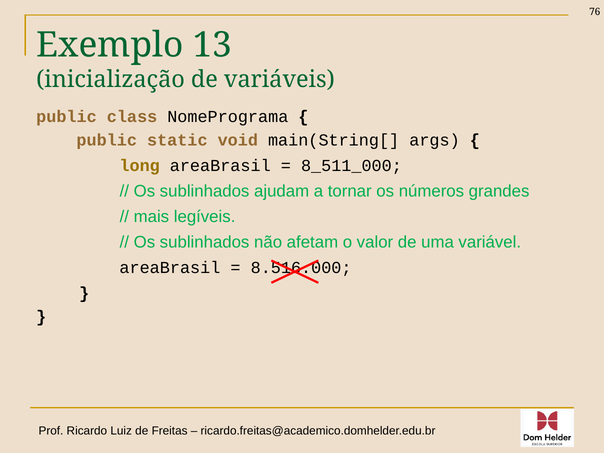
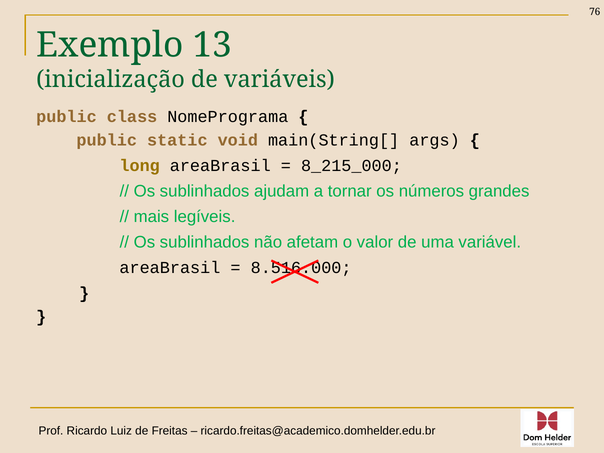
8_511_000: 8_511_000 -> 8_215_000
